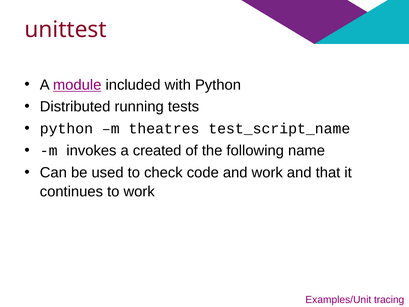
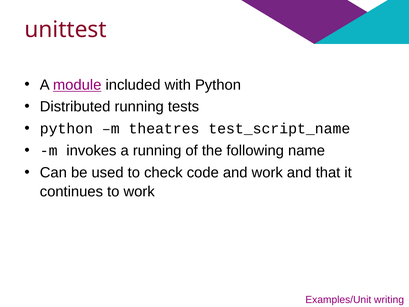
a created: created -> running
tracing: tracing -> writing
